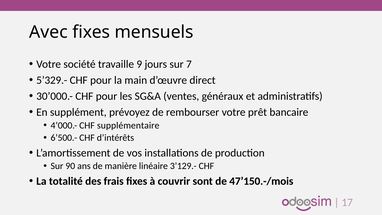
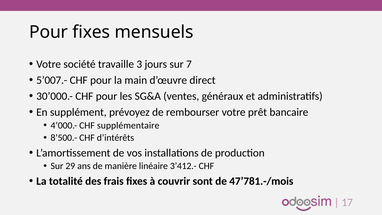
Avec at (48, 32): Avec -> Pour
9: 9 -> 3
5’329.-: 5’329.- -> 5’007.-
6’500.-: 6’500.- -> 8’500.-
90: 90 -> 29
3’129.-: 3’129.- -> 3’412.-
47’150.-/mois: 47’150.-/mois -> 47’781.-/mois
